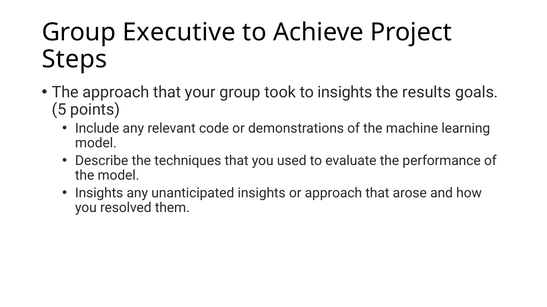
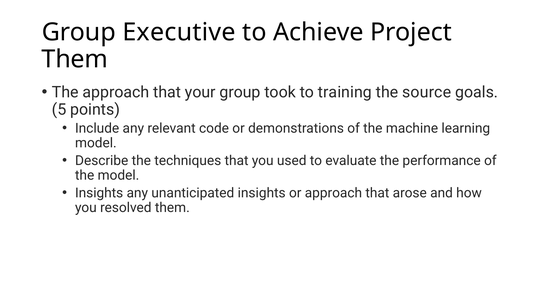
Steps at (75, 59): Steps -> Them
to insights: insights -> training
results: results -> source
